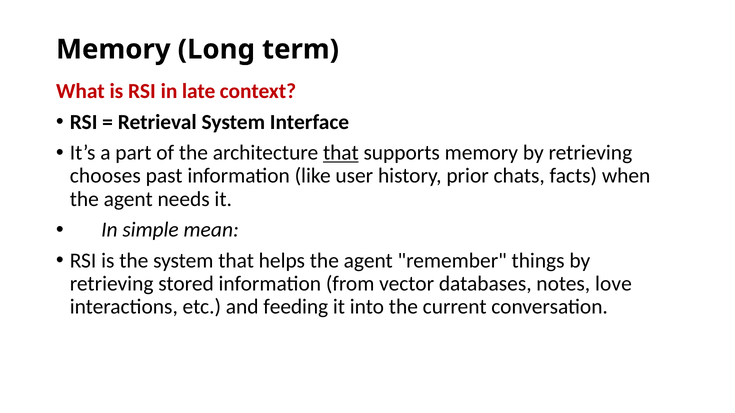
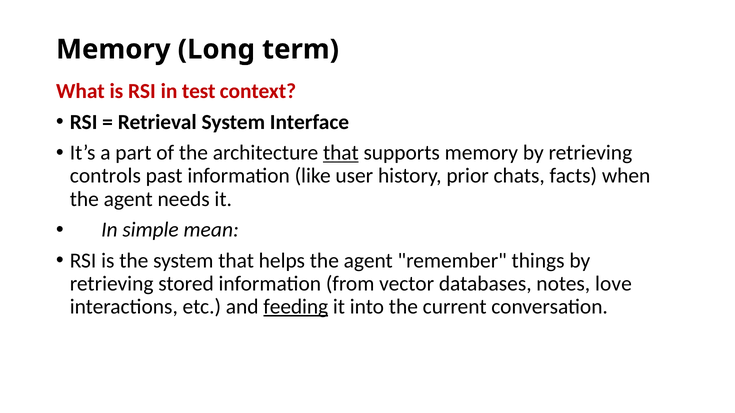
late: late -> test
chooses: chooses -> controls
feeding underline: none -> present
